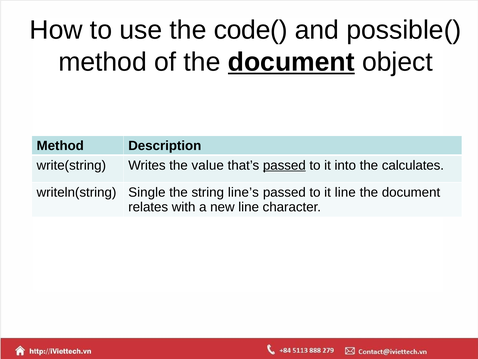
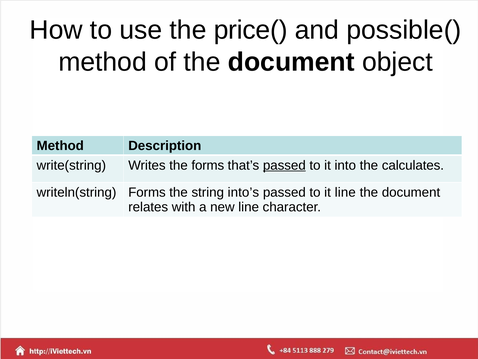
code(: code( -> price(
document at (291, 62) underline: present -> none
the value: value -> forms
writeln(string Single: Single -> Forms
line’s: line’s -> into’s
